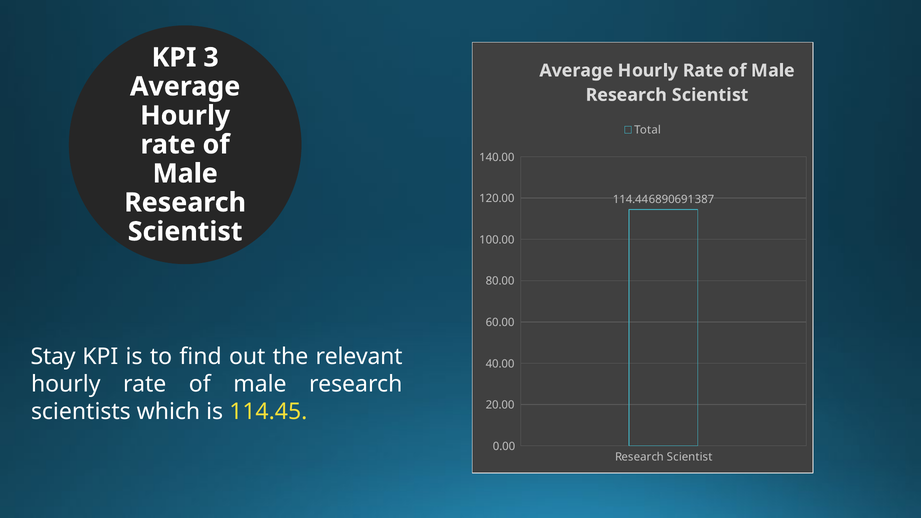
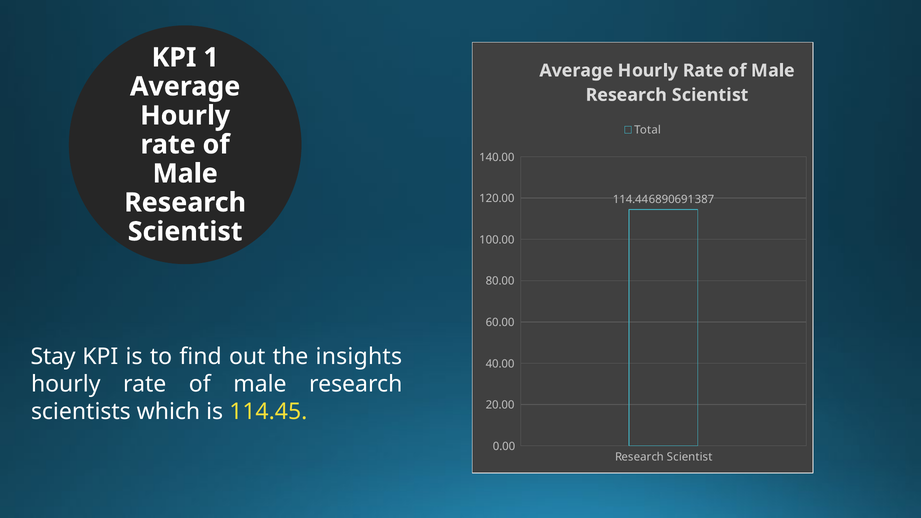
3: 3 -> 1
relevant: relevant -> insights
